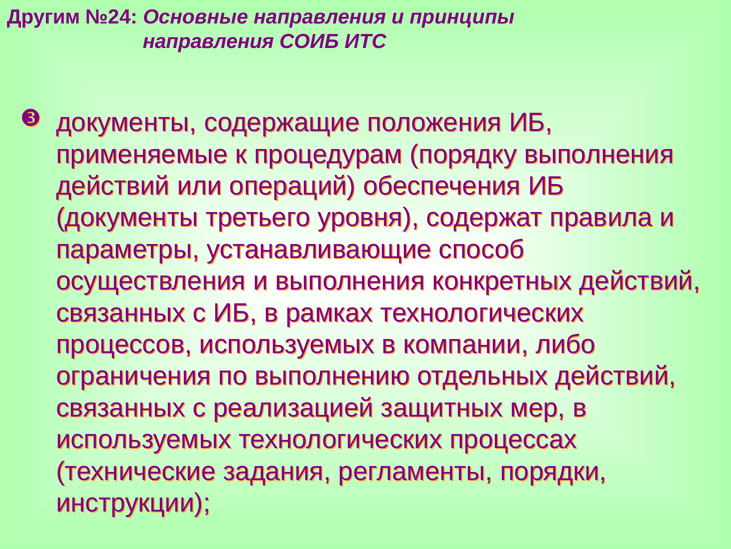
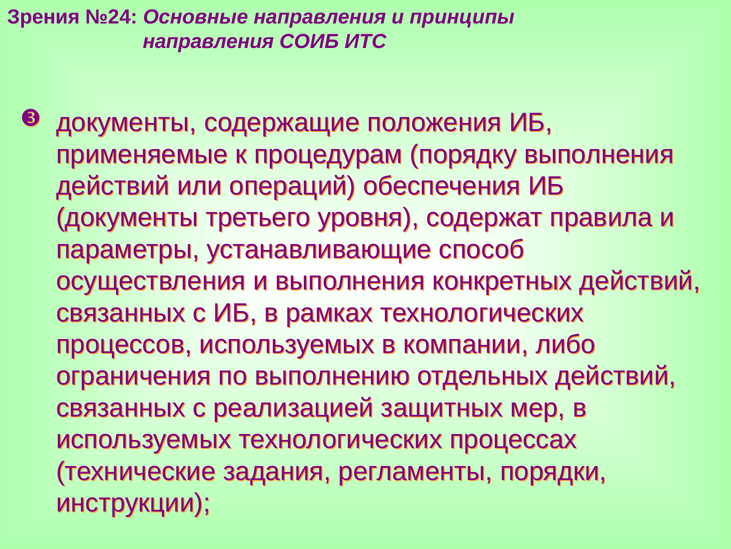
Другим: Другим -> Зрения
